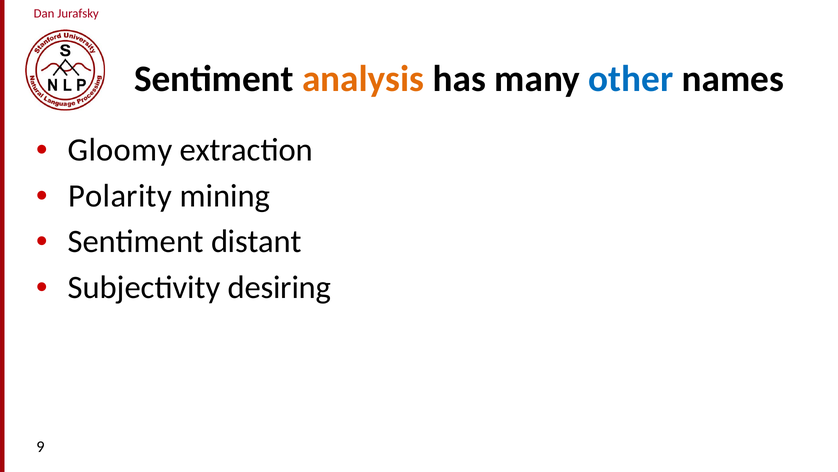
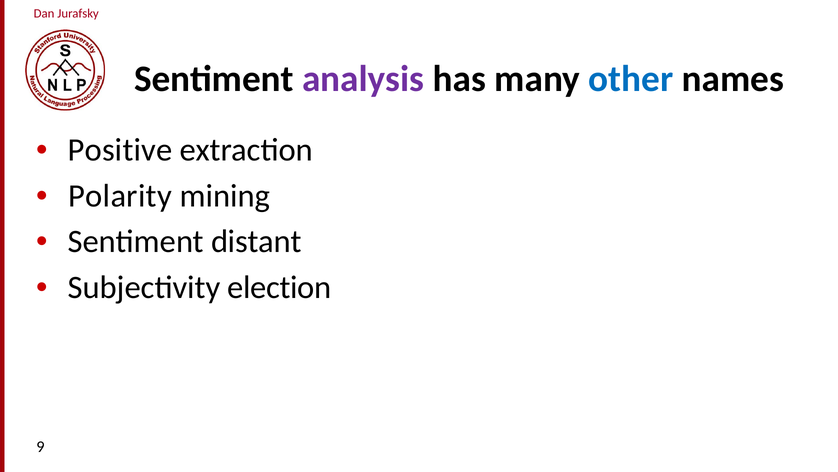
analysis colour: orange -> purple
Gloomy: Gloomy -> Positive
desiring: desiring -> election
